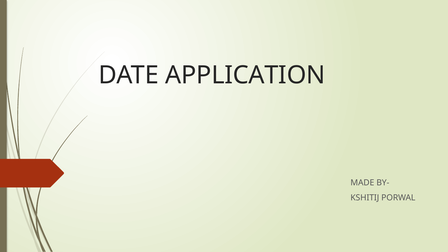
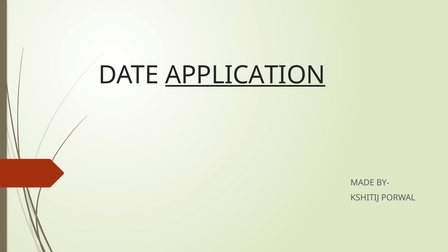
APPLICATION underline: none -> present
